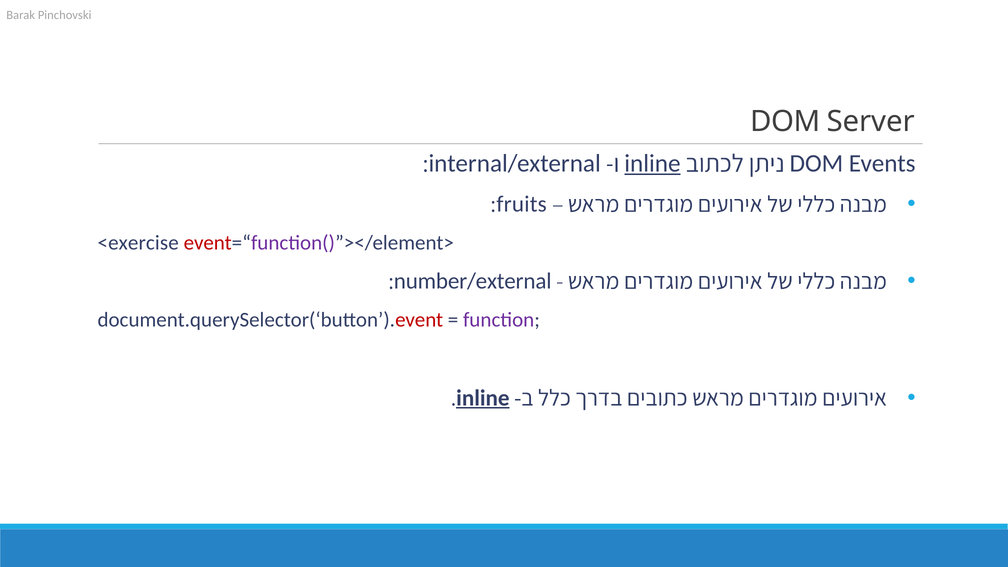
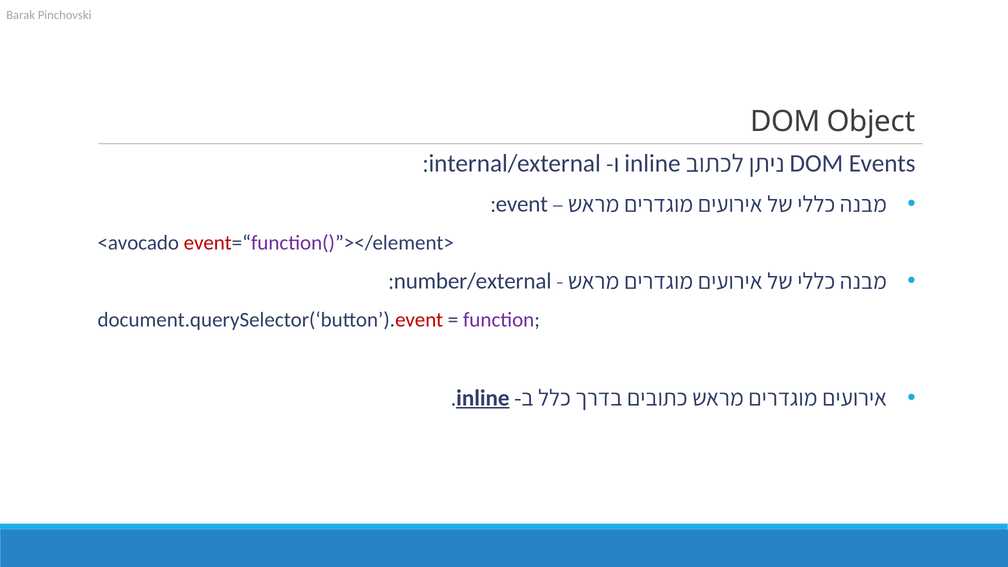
Server: Server -> Object
inline at (652, 163) underline: present -> none
fruits: fruits -> event
<exercise: <exercise -> <avocado
